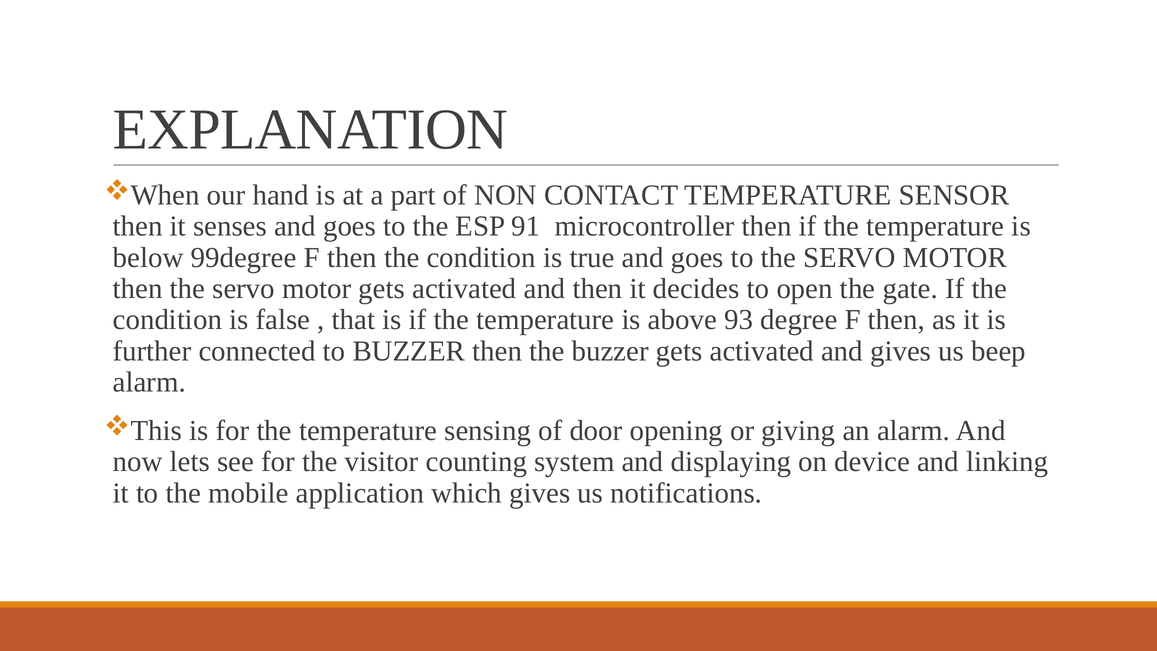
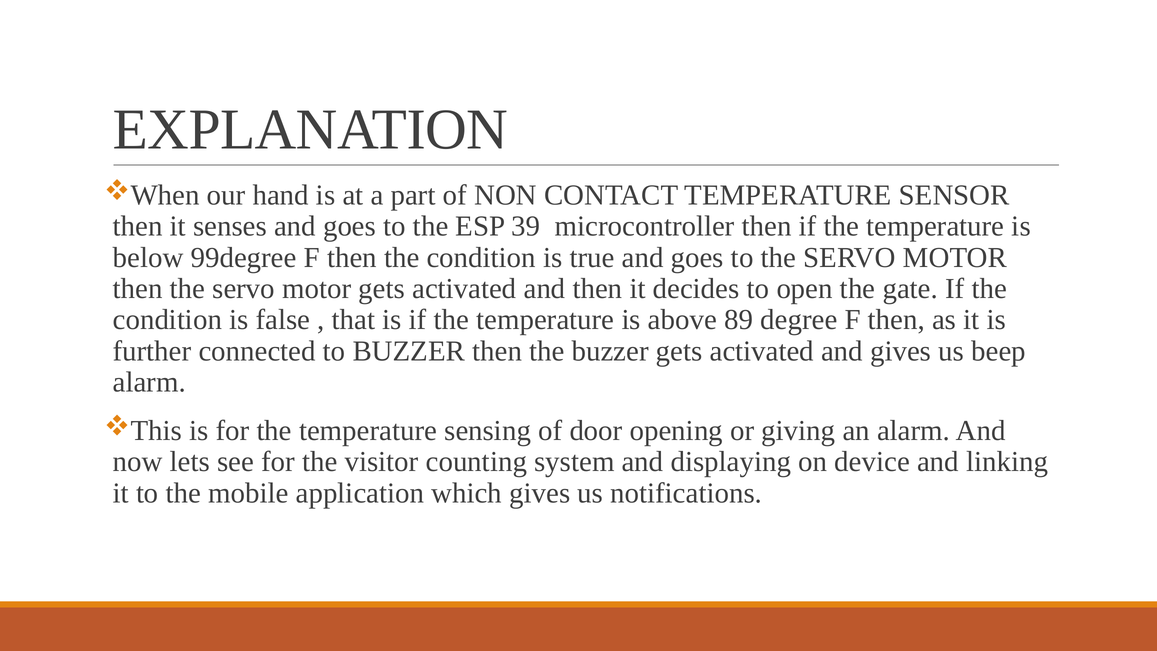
91: 91 -> 39
93: 93 -> 89
